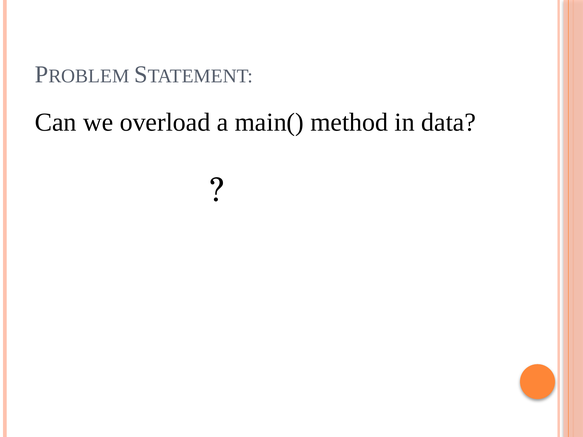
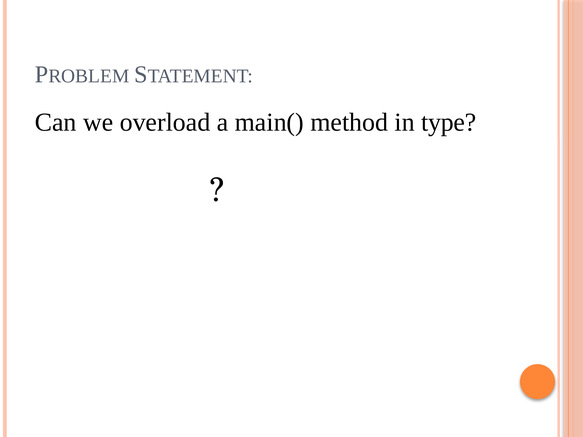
data: data -> type
